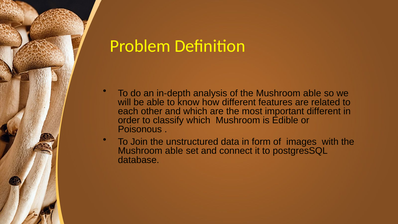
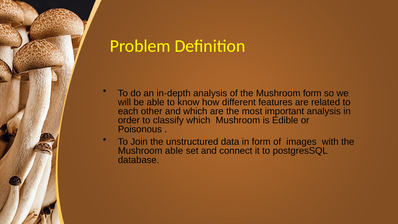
of the Mushroom able: able -> form
important different: different -> analysis
